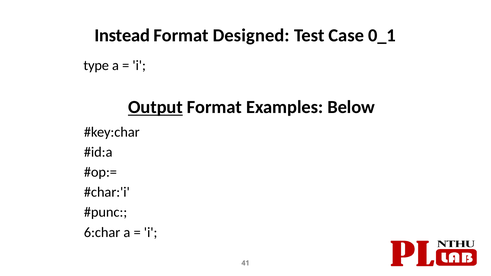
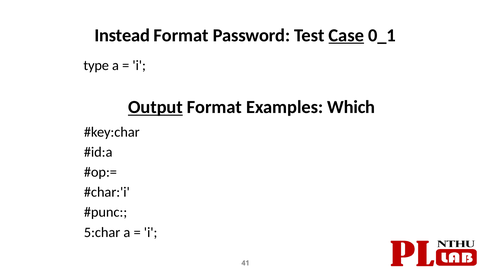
Designed: Designed -> Password
Case underline: none -> present
Below: Below -> Which
6:char: 6:char -> 5:char
